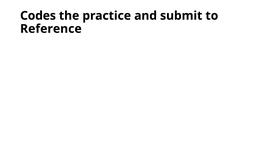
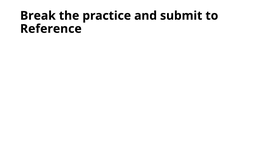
Codes: Codes -> Break
